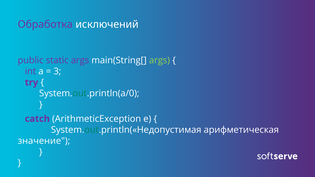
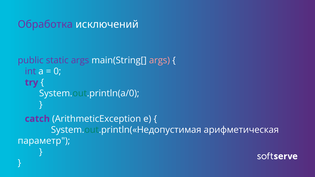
args at (159, 60) colour: light green -> pink
3: 3 -> 0
значение: значение -> параметр
